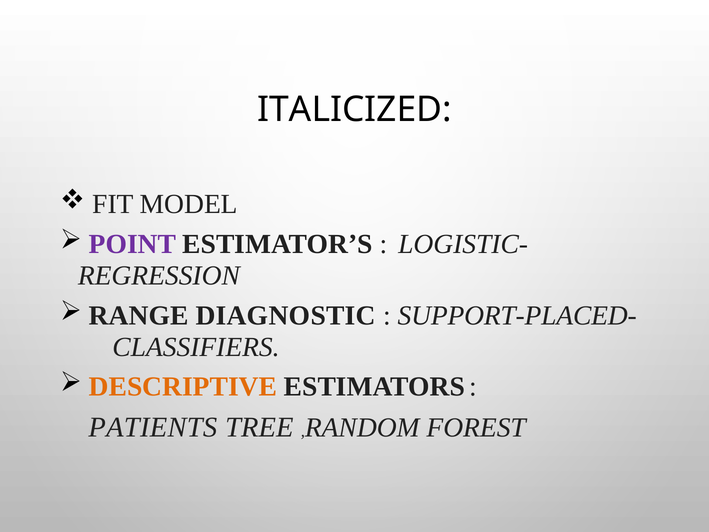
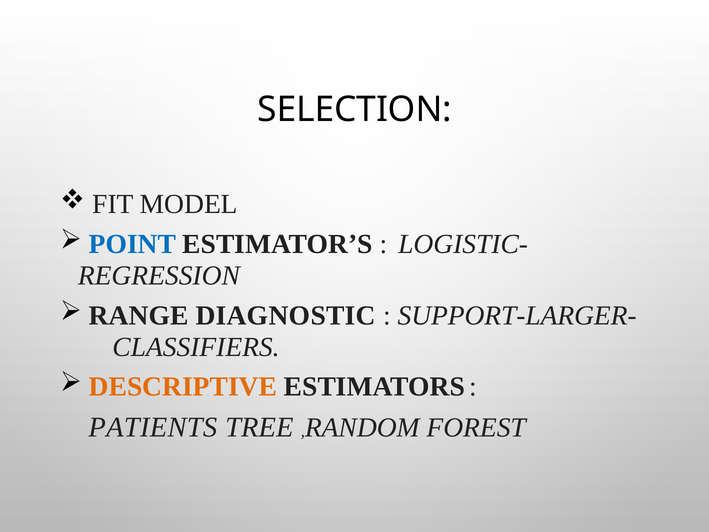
ITALICIZED: ITALICIZED -> SELECTION
POINT colour: purple -> blue
SUPPORT-PLACED-: SUPPORT-PLACED- -> SUPPORT-LARGER-
